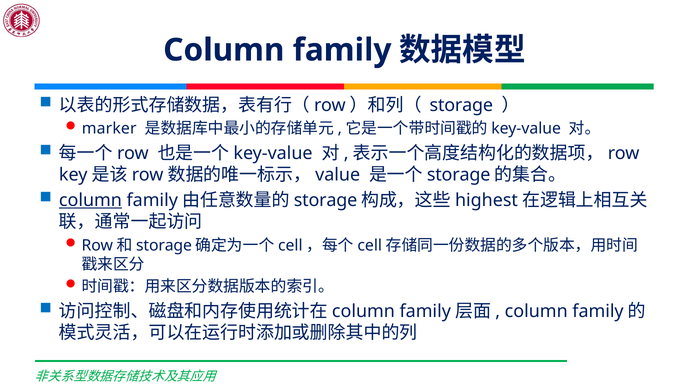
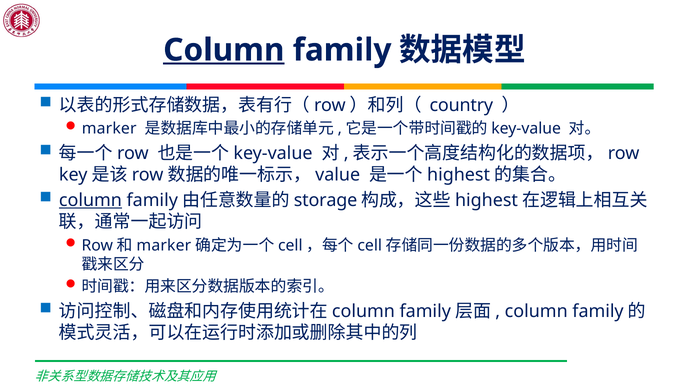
Column at (224, 50) underline: none -> present
storage at (461, 105): storage -> country
storage at (459, 174): storage -> highest
storage at (164, 245): storage -> marker
